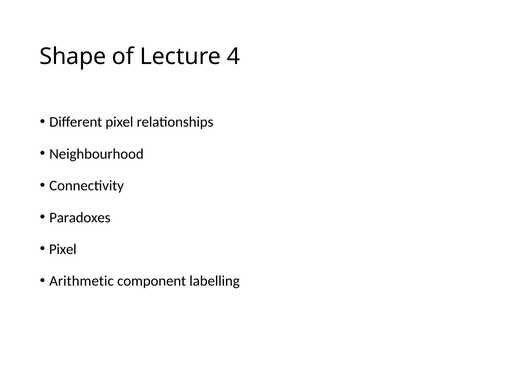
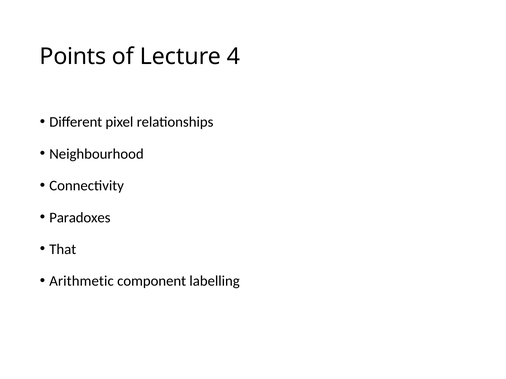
Shape: Shape -> Points
Pixel at (63, 250): Pixel -> That
